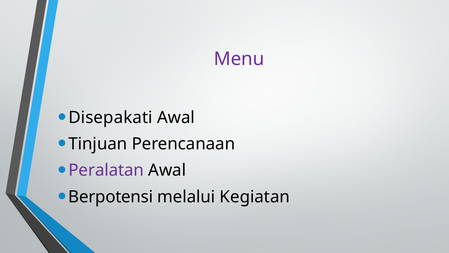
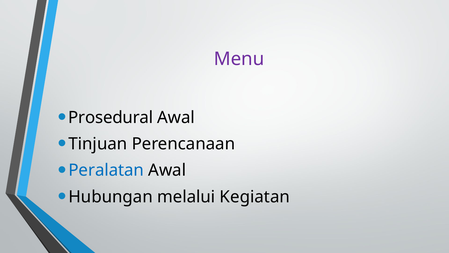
Disepakati: Disepakati -> Prosedural
Peralatan colour: purple -> blue
Berpotensi: Berpotensi -> Hubungan
